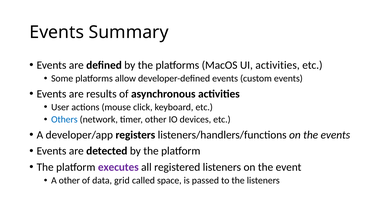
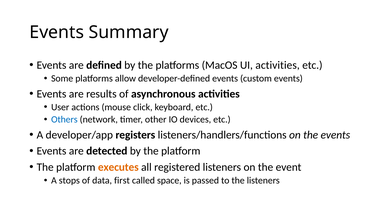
executes colour: purple -> orange
A other: other -> stops
grid: grid -> first
